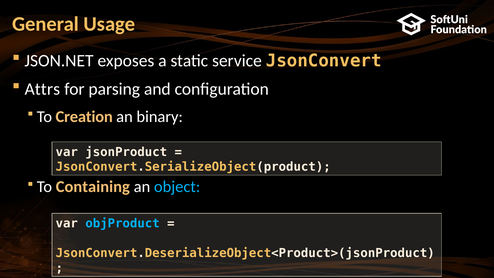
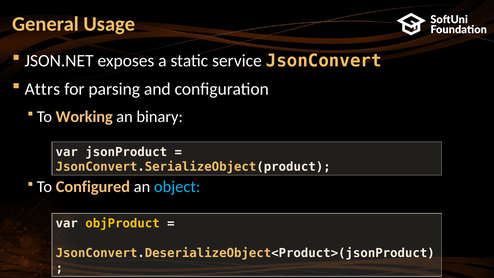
Creation: Creation -> Working
Containing: Containing -> Configured
objProduct colour: light blue -> yellow
